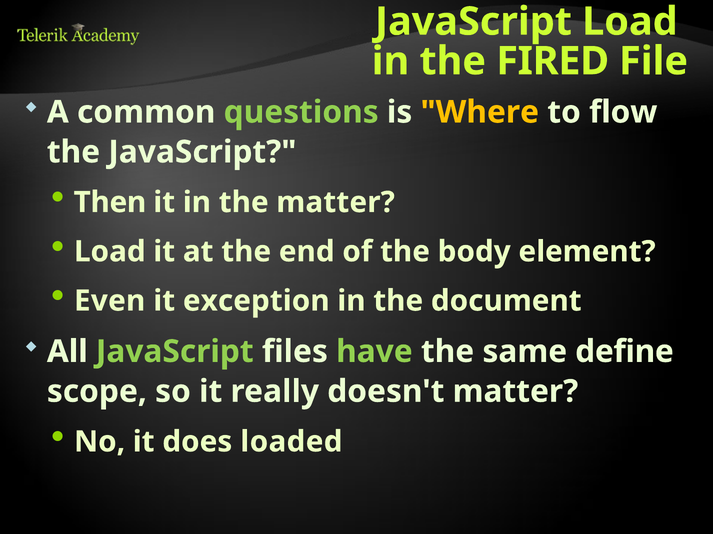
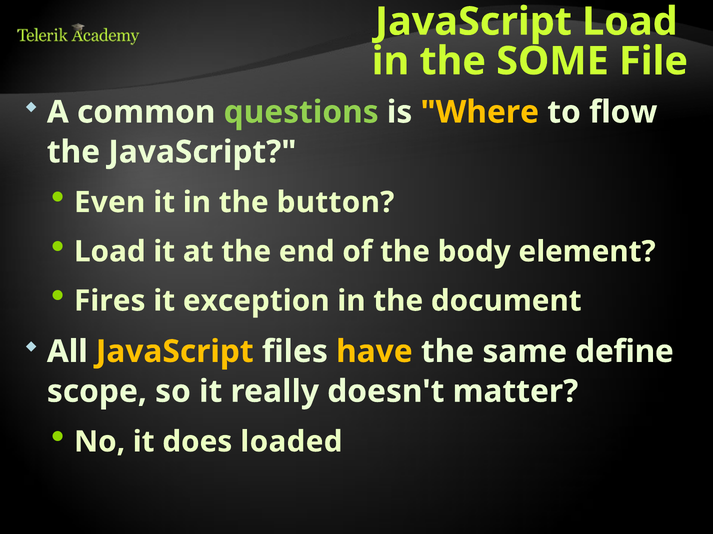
FIRED: FIRED -> SOME
Then: Then -> Even
the matter: matter -> button
Even: Even -> Fires
JavaScript at (175, 352) colour: light green -> yellow
have colour: light green -> yellow
